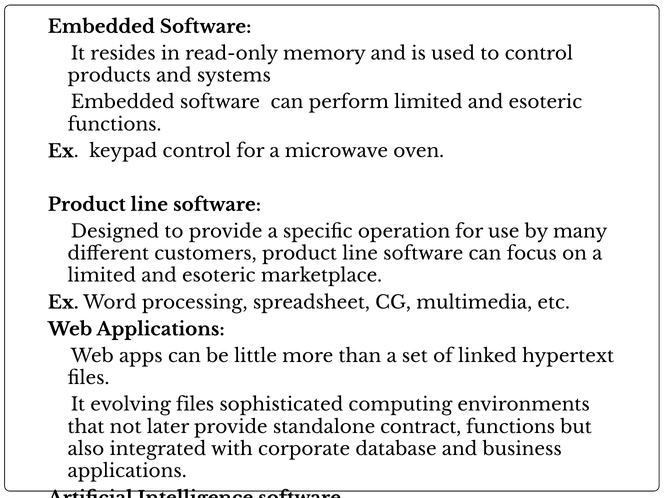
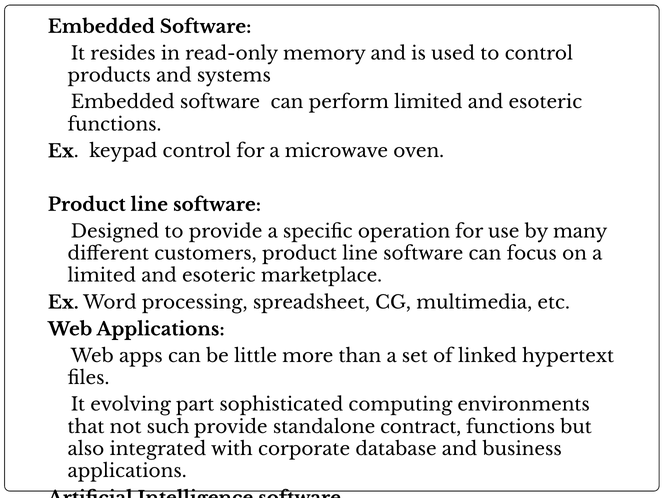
evolving files: files -> part
later: later -> such
